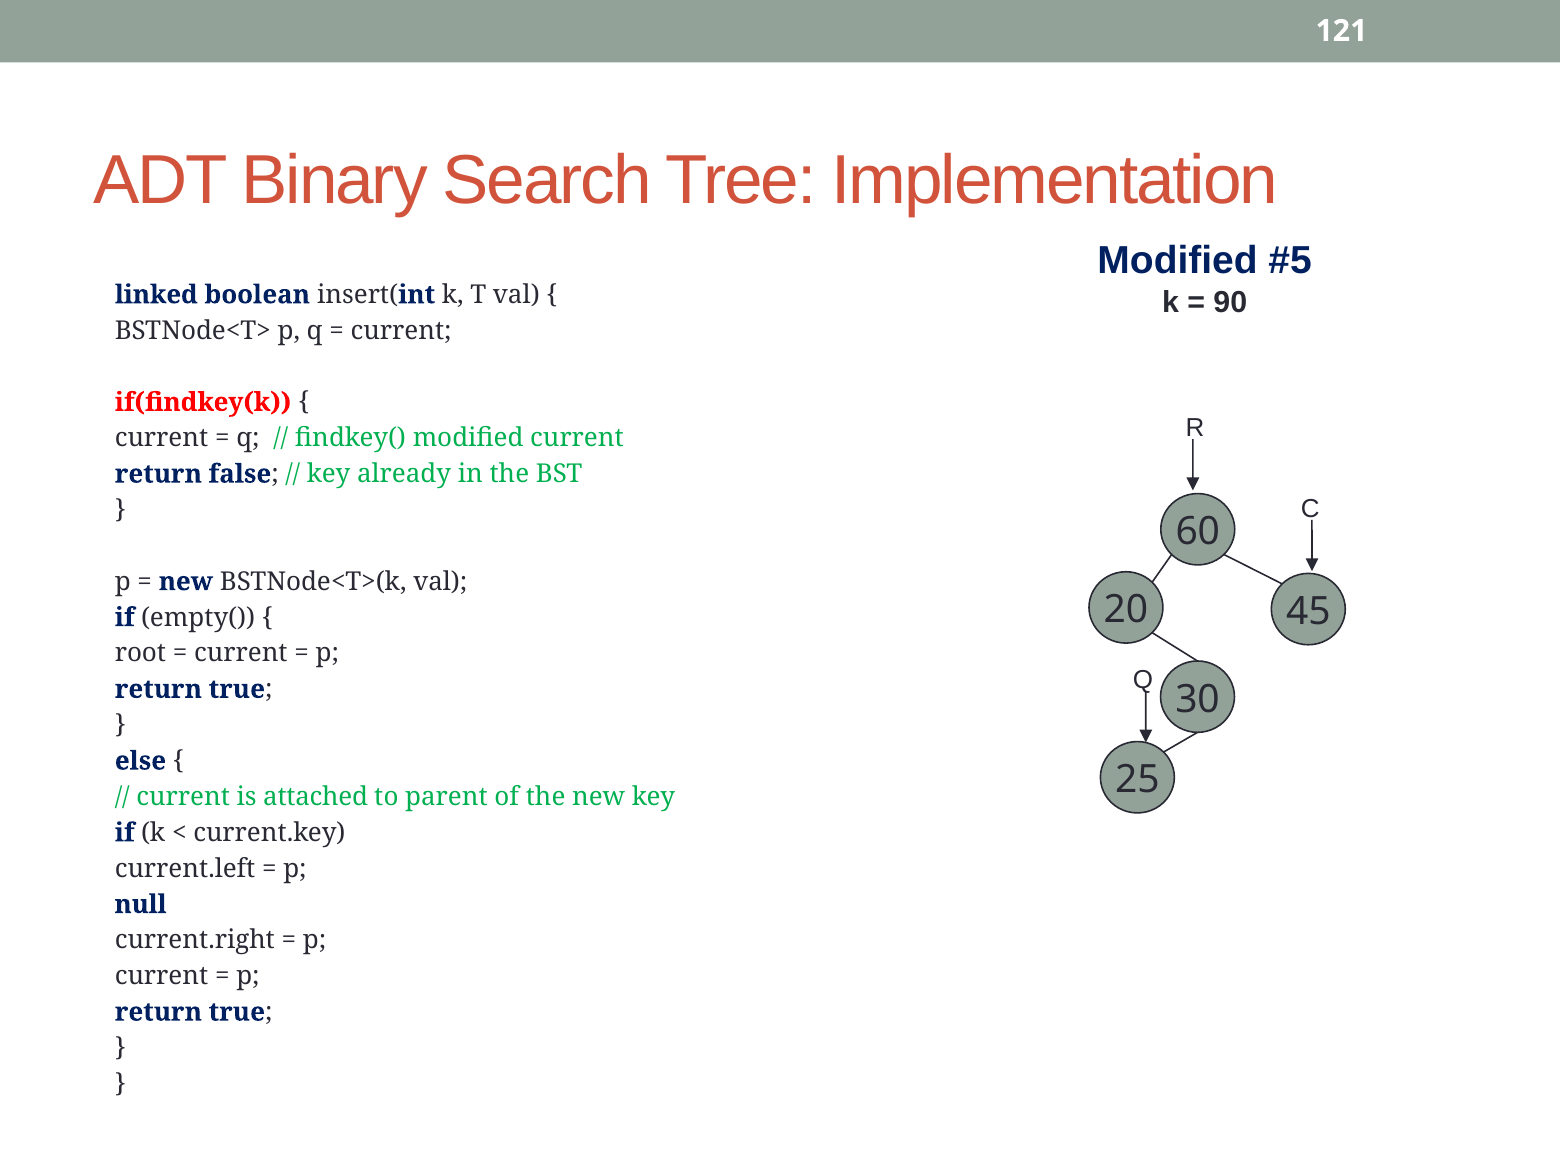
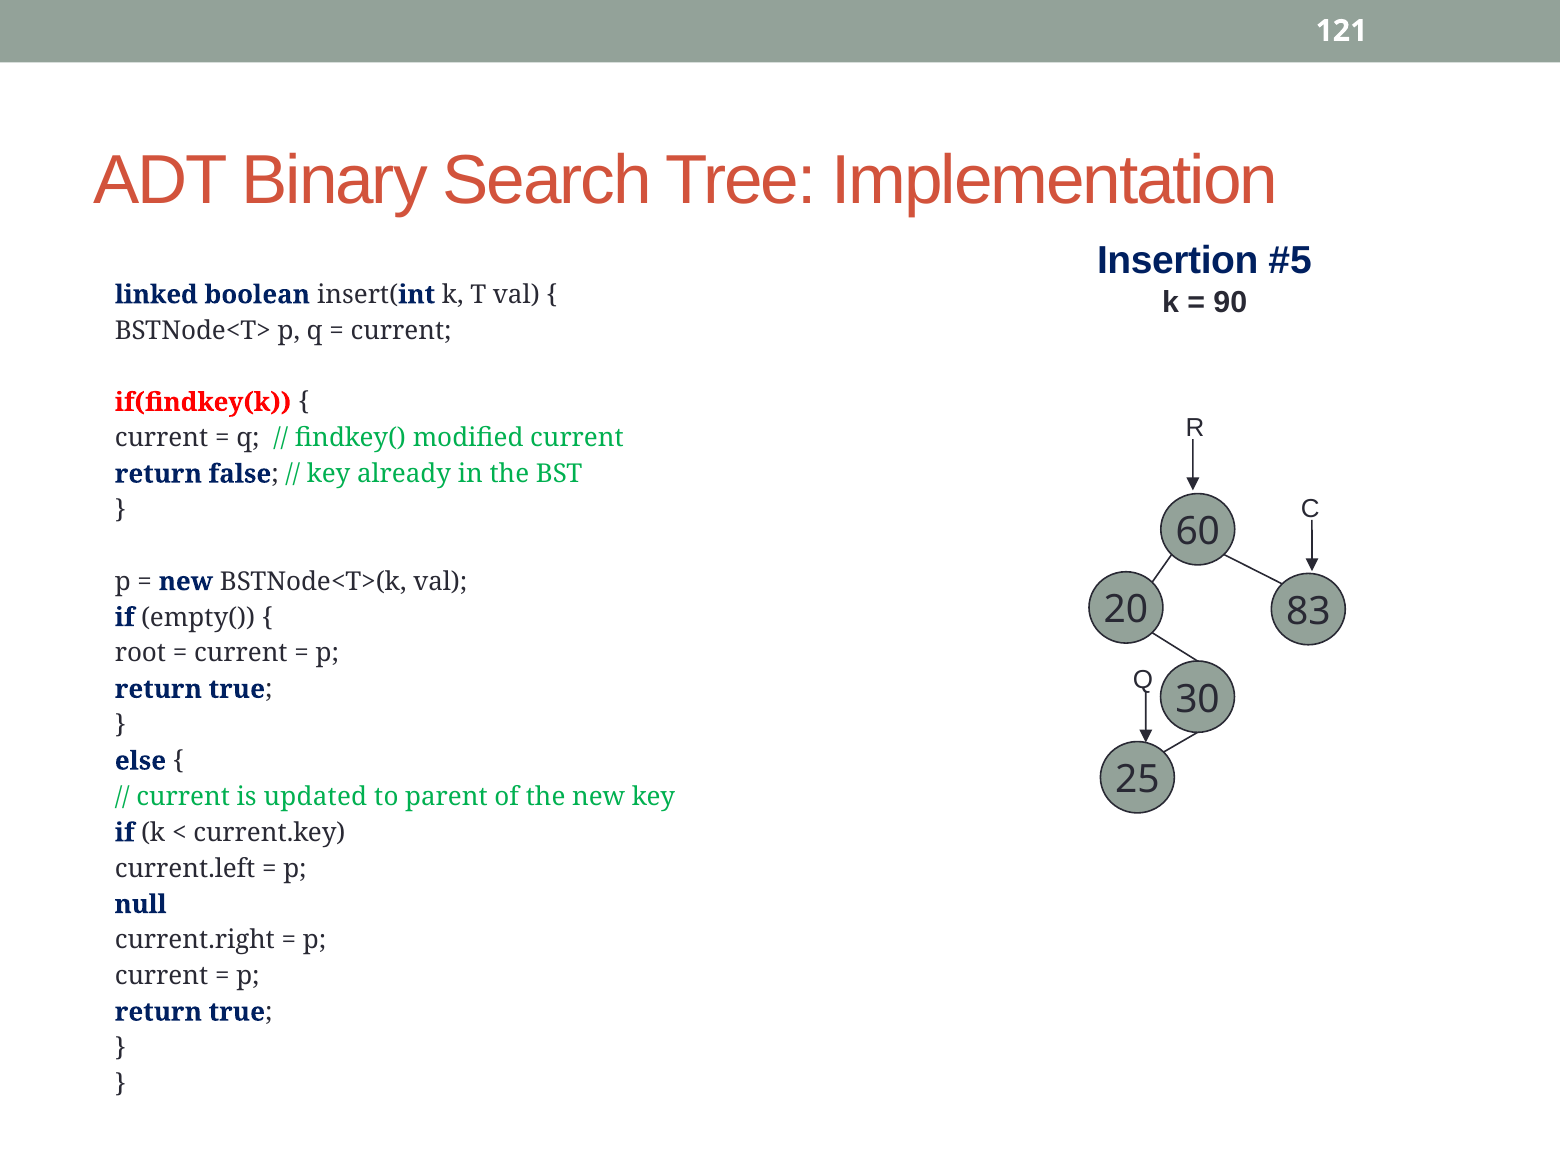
Modified at (1178, 261): Modified -> Insertion
45: 45 -> 83
attached: attached -> updated
